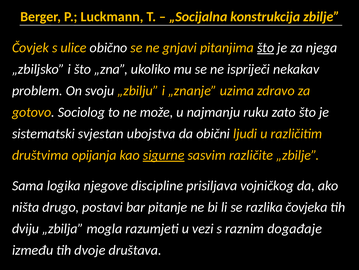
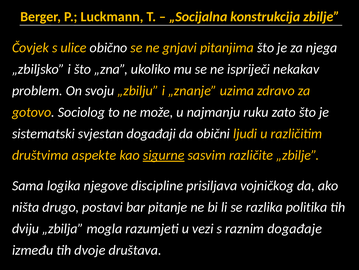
što at (266, 48) underline: present -> none
ubojstva: ubojstva -> događaji
opijanja: opijanja -> aspekte
čovjeka: čovjeka -> politika
